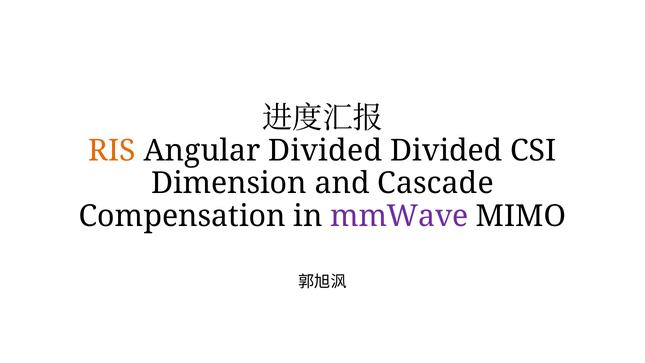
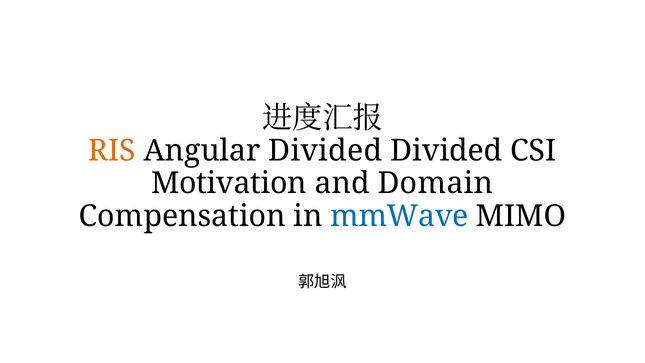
Dimension: Dimension -> Motivation
Cascade: Cascade -> Domain
mmWave colour: purple -> blue
